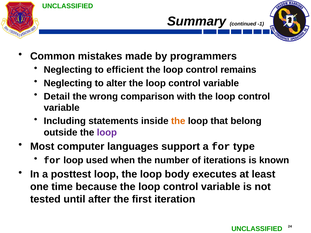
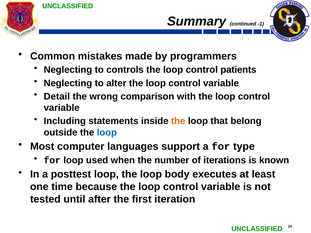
efficient: efficient -> controls
remains: remains -> patients
loop at (107, 133) colour: purple -> blue
